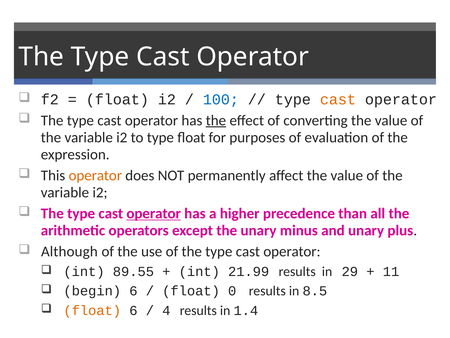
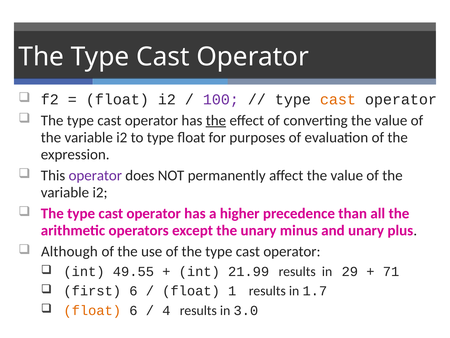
100 colour: blue -> purple
operator at (95, 175) colour: orange -> purple
operator at (154, 213) underline: present -> none
89.55: 89.55 -> 49.55
11: 11 -> 71
begin: begin -> first
0: 0 -> 1
8.5: 8.5 -> 1.7
1.4: 1.4 -> 3.0
